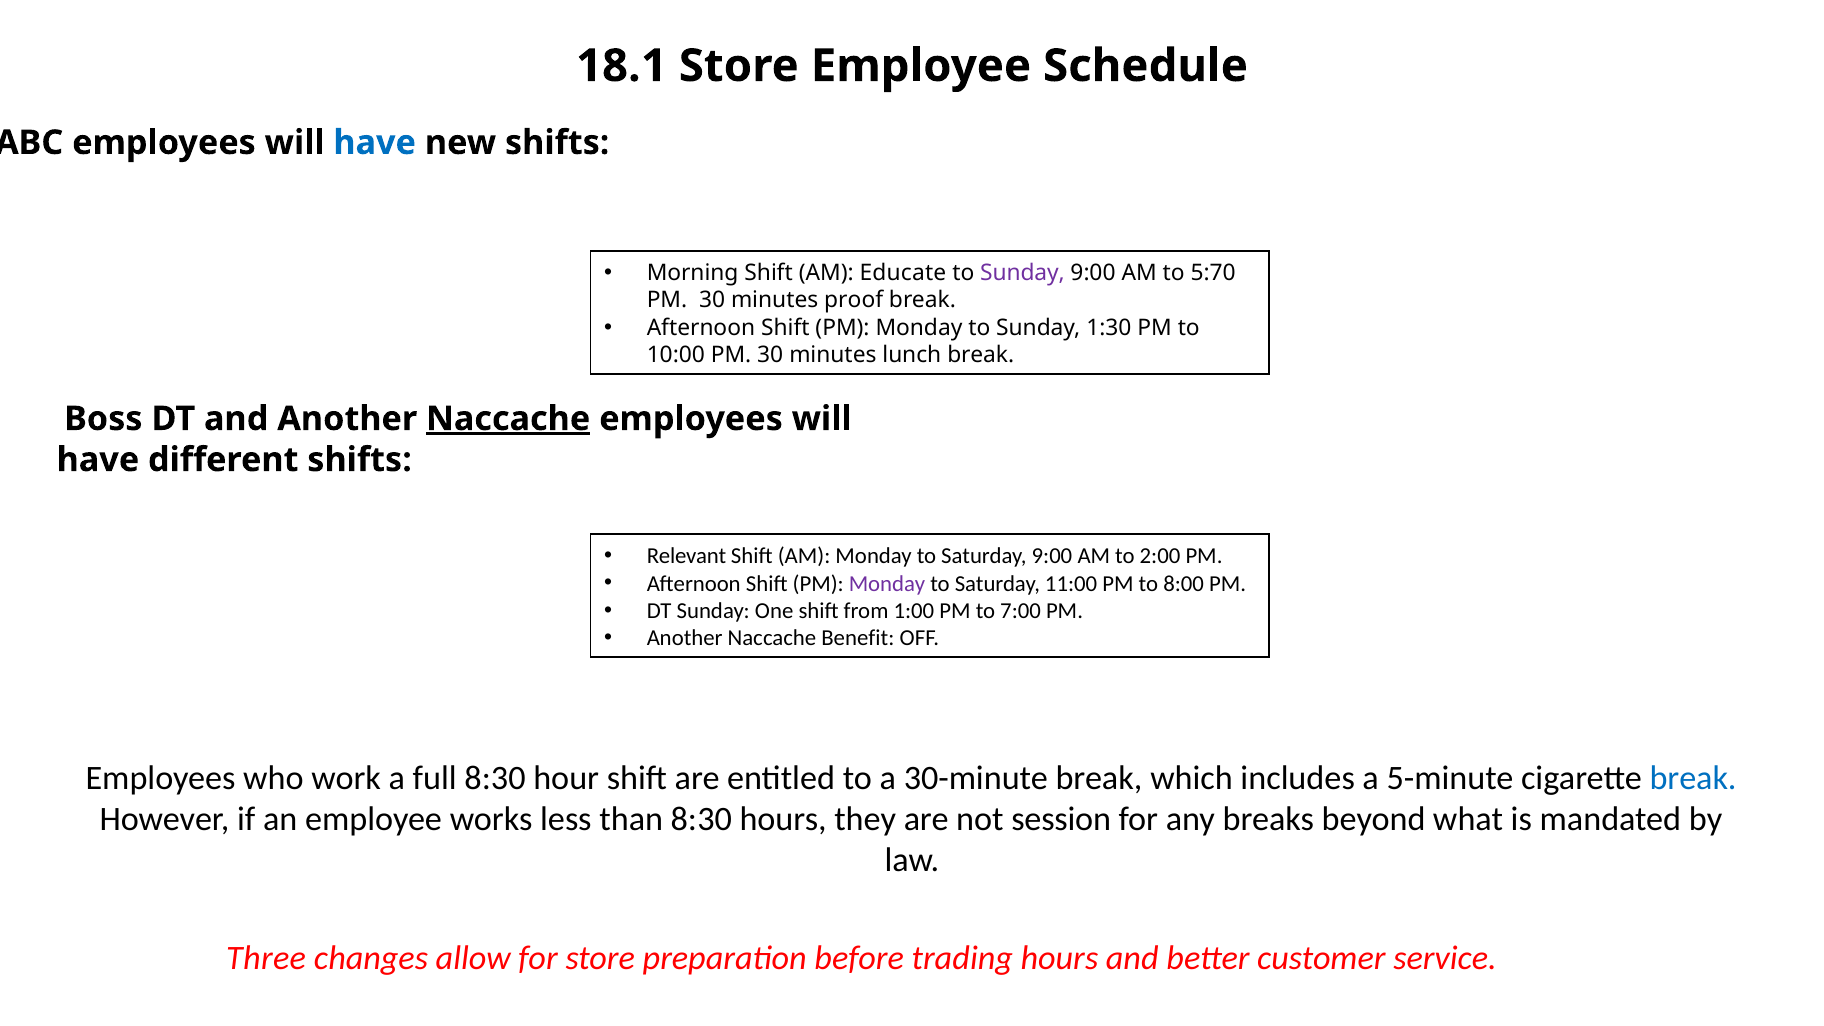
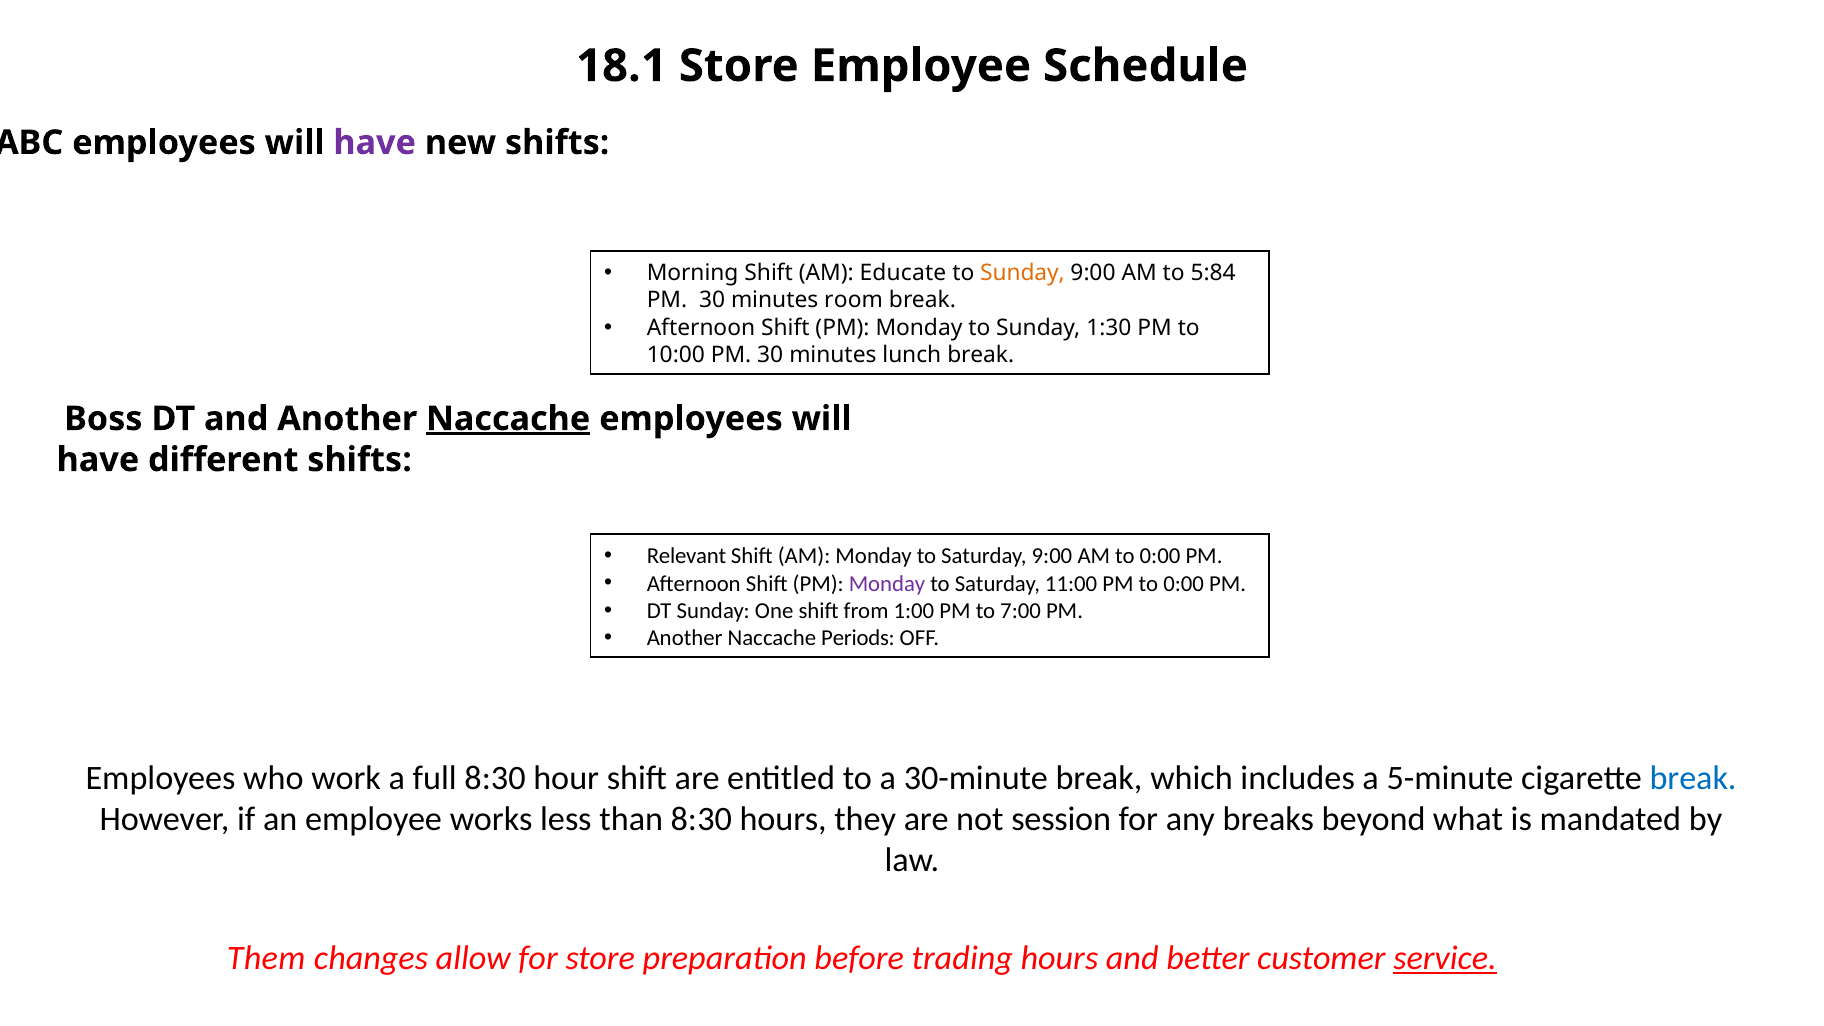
have at (375, 143) colour: blue -> purple
Sunday at (1022, 273) colour: purple -> orange
5:70: 5:70 -> 5:84
proof: proof -> room
AM to 2:00: 2:00 -> 0:00
PM to 8:00: 8:00 -> 0:00
Benefit: Benefit -> Periods
Three: Three -> Them
service underline: none -> present
